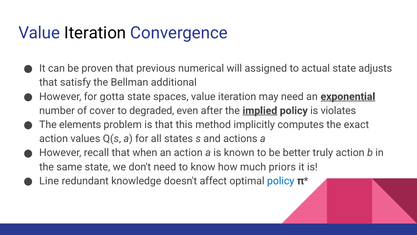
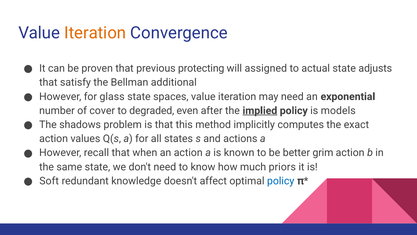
Iteration at (95, 33) colour: black -> orange
numerical: numerical -> protecting
gotta: gotta -> glass
exponential underline: present -> none
violates: violates -> models
elements: elements -> shadows
truly: truly -> grim
Line: Line -> Soft
